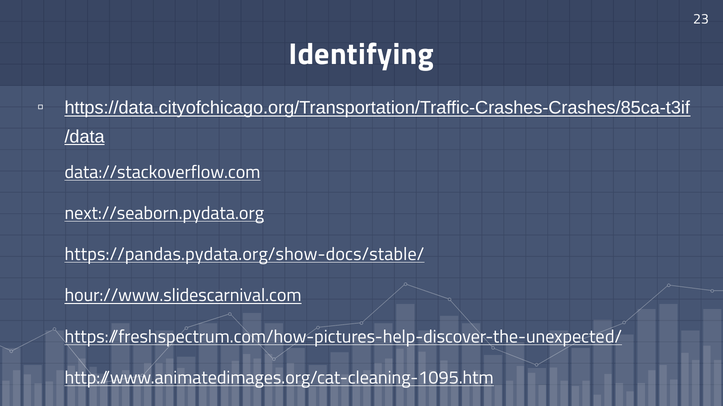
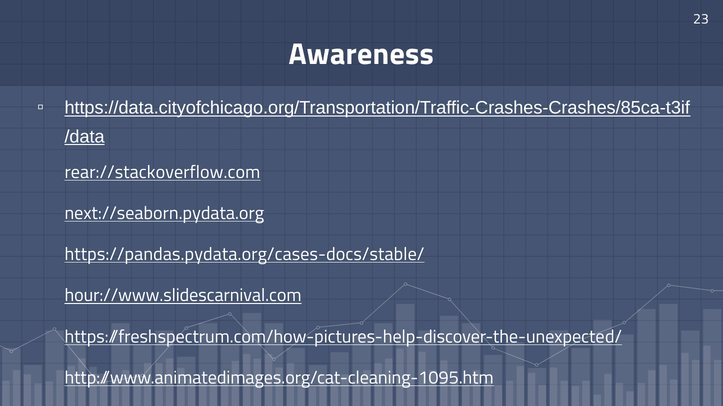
Identifying: Identifying -> Awareness
data://stackoverflow.com: data://stackoverflow.com -> rear://stackoverflow.com
https://pandas.pydata.org/show-docs/stable/: https://pandas.pydata.org/show-docs/stable/ -> https://pandas.pydata.org/cases-docs/stable/
